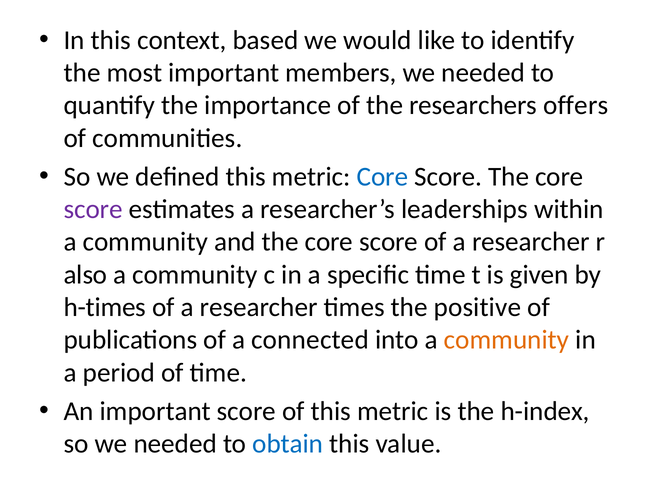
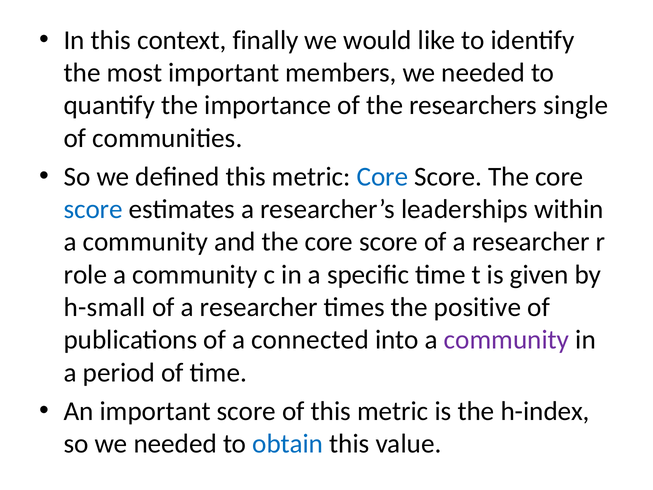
based: based -> finally
offers: offers -> single
score at (93, 209) colour: purple -> blue
also: also -> role
h-times: h-times -> h-small
community at (507, 340) colour: orange -> purple
